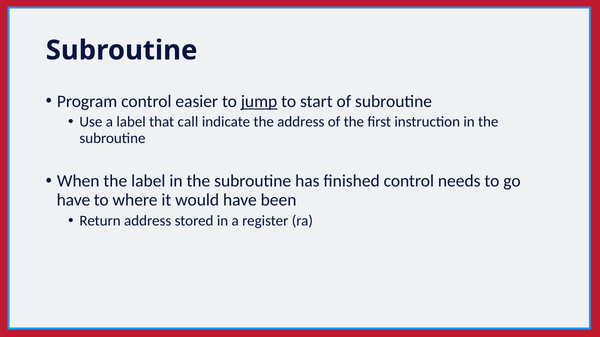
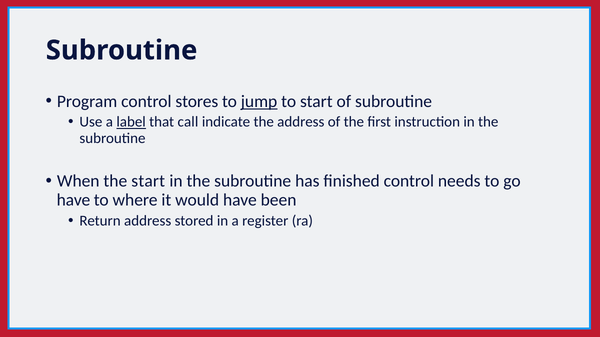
easier: easier -> stores
label at (131, 122) underline: none -> present
the label: label -> start
